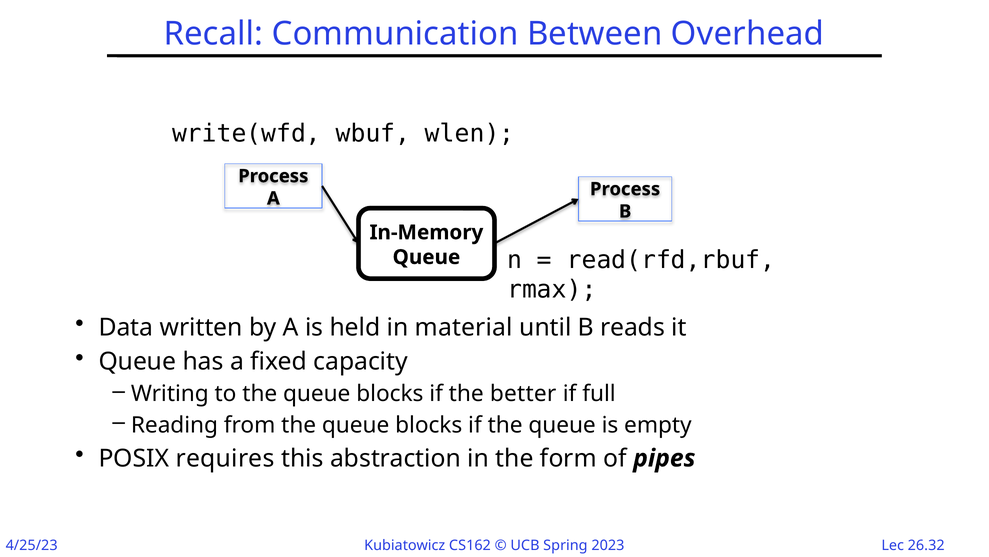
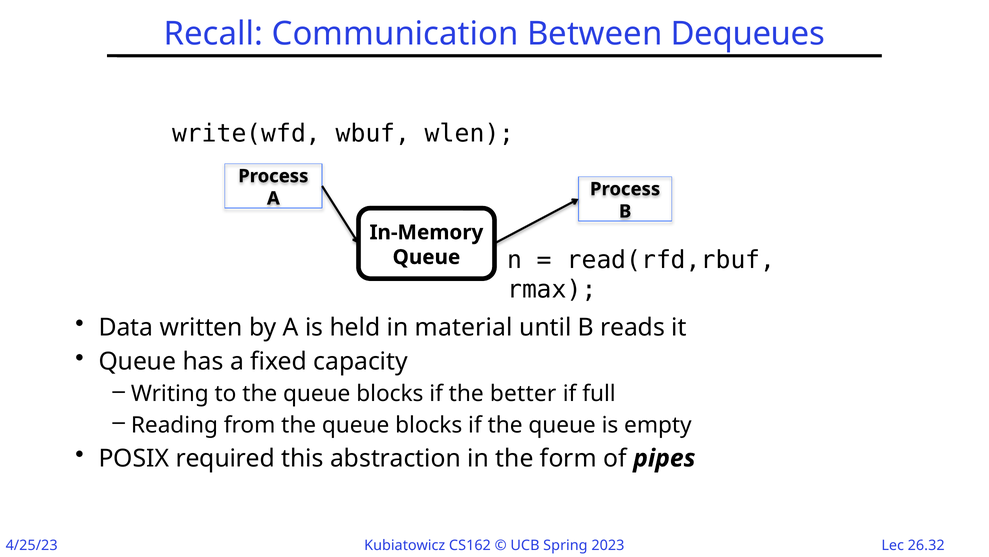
Overhead: Overhead -> Dequeues
requires: requires -> required
